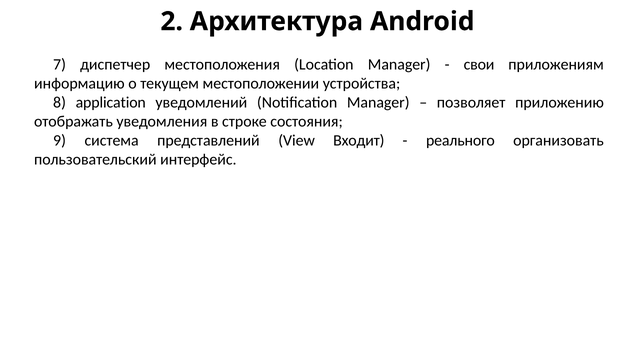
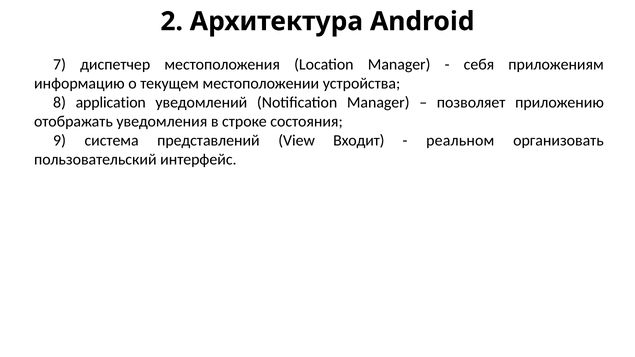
свои: свои -> себя
реального: реального -> реальном
